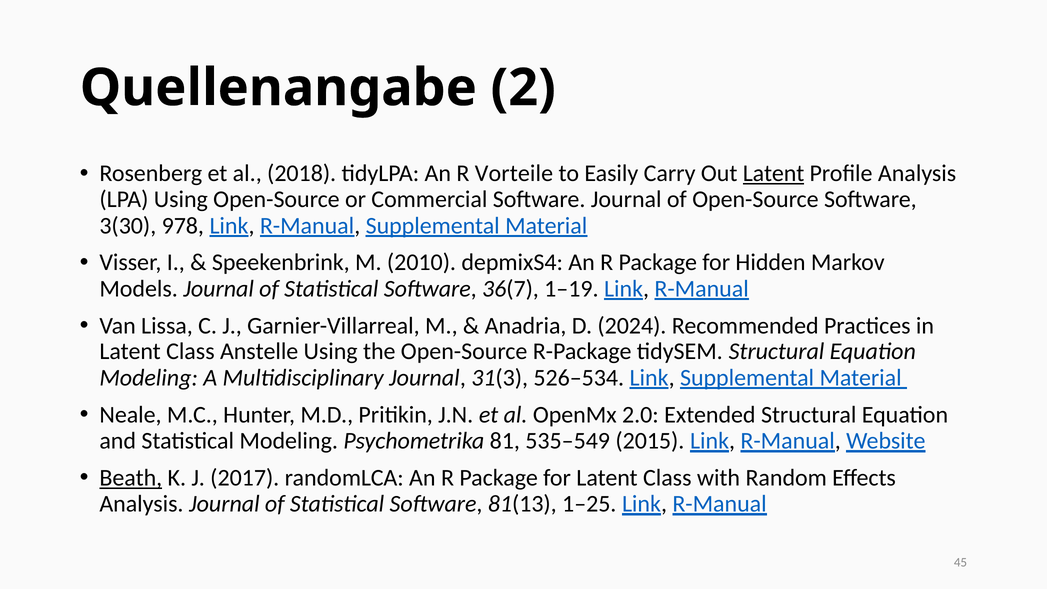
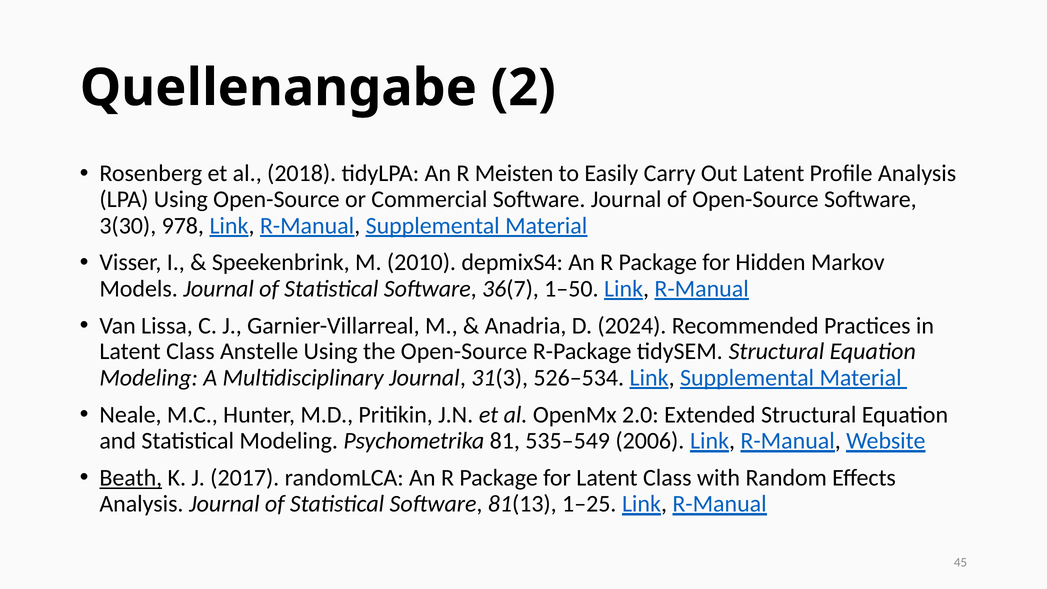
Vorteile: Vorteile -> Meisten
Latent at (774, 173) underline: present -> none
1–19: 1–19 -> 1–50
2015: 2015 -> 2006
